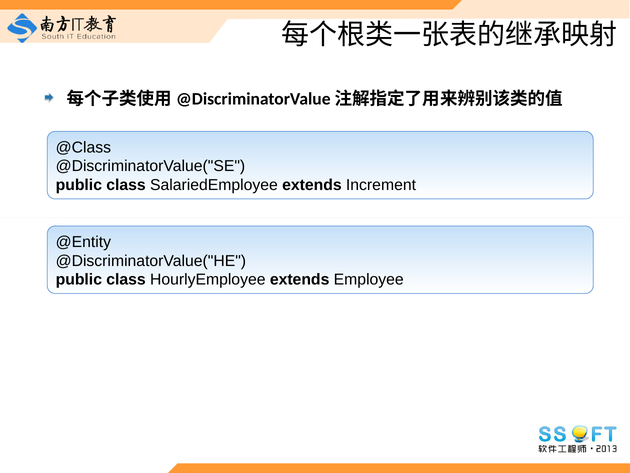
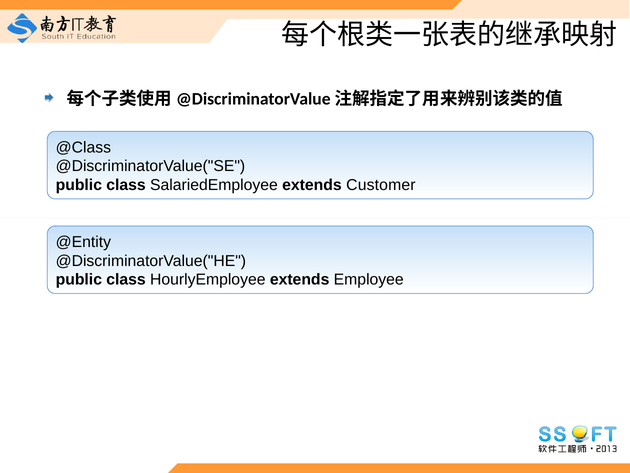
Increment: Increment -> Customer
